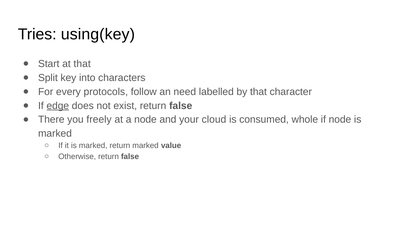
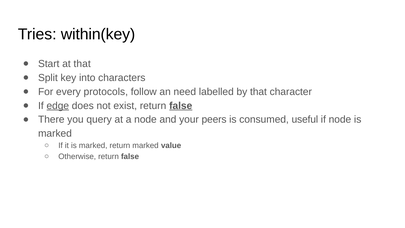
using(key: using(key -> within(key
false at (181, 106) underline: none -> present
freely: freely -> query
cloud: cloud -> peers
whole: whole -> useful
